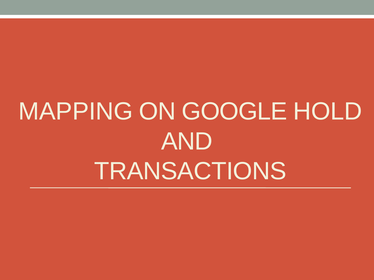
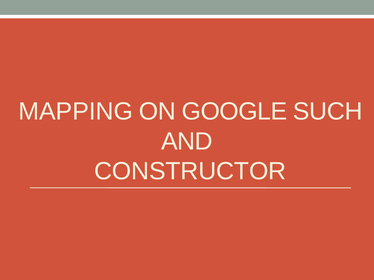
HOLD: HOLD -> SUCH
TRANSACTIONS: TRANSACTIONS -> CONSTRUCTOR
